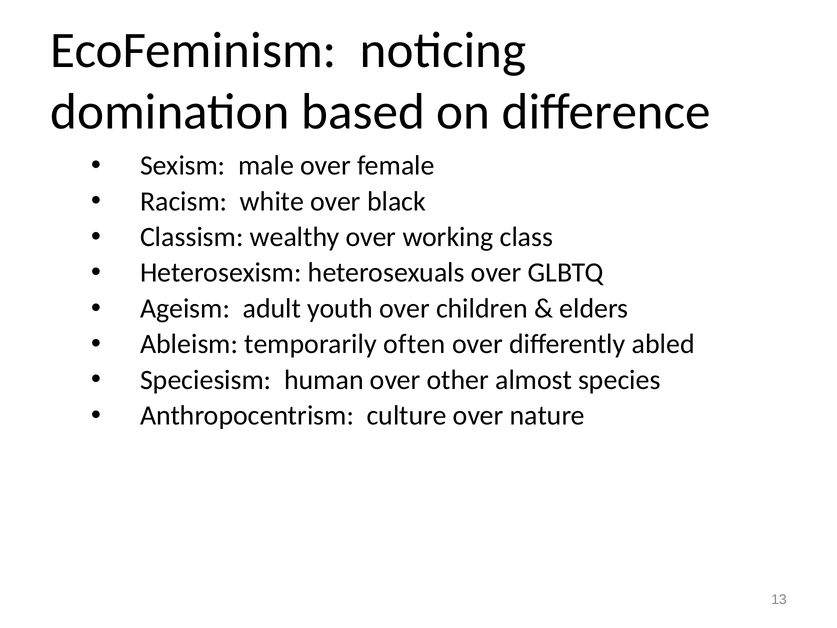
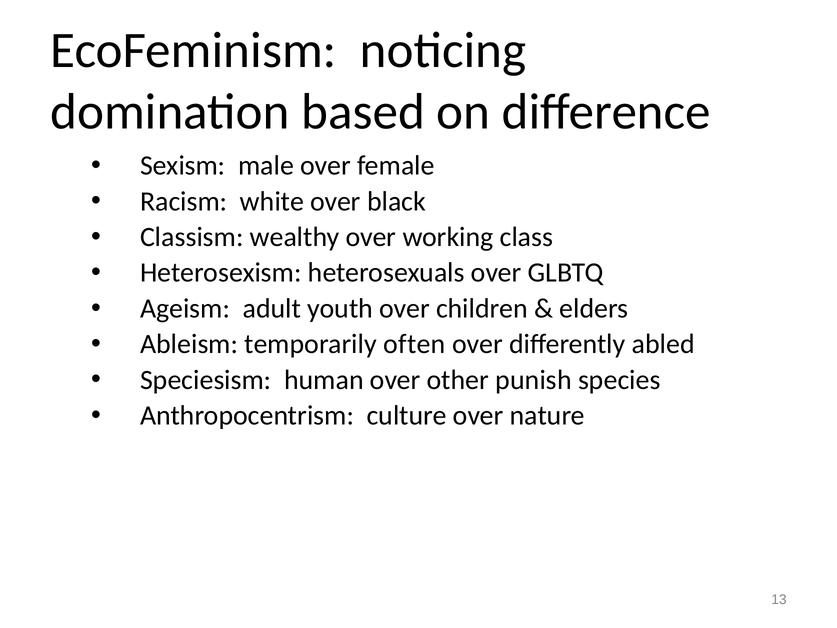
almost: almost -> punish
